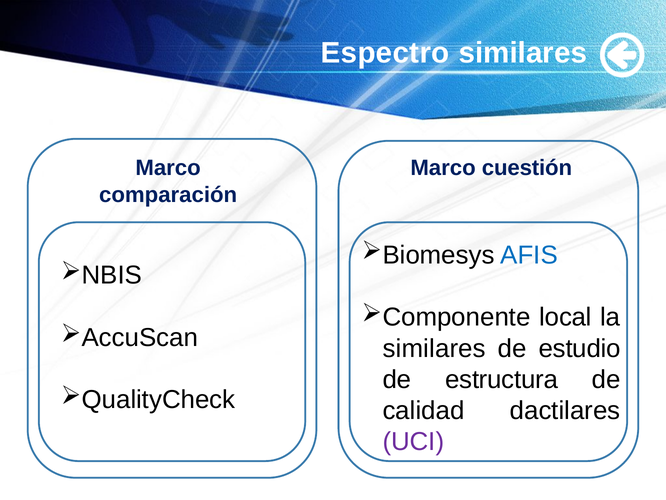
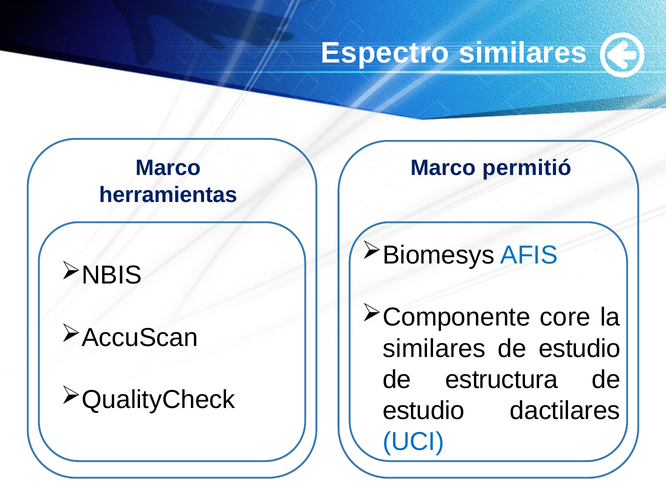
cuestión: cuestión -> permitió
comparación: comparación -> herramientas
local: local -> core
calidad at (424, 410): calidad -> estudio
UCI colour: purple -> blue
